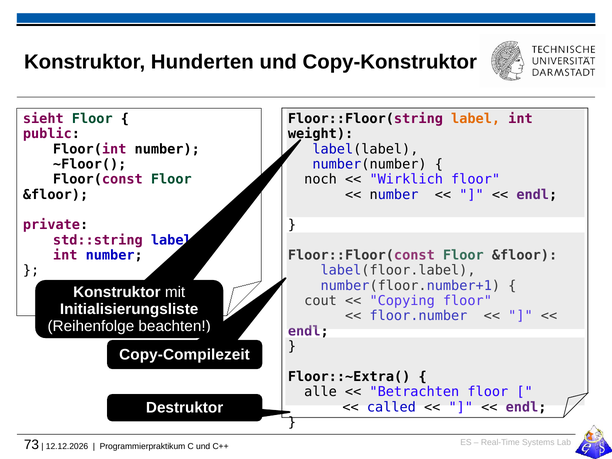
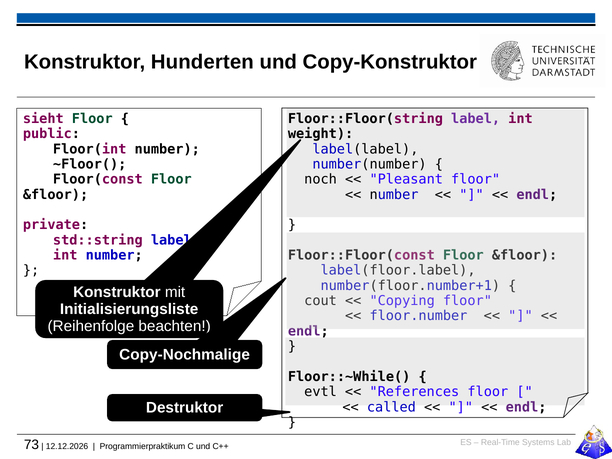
label at (476, 119) colour: orange -> purple
Wirklich: Wirklich -> Pleasant
Copy-Compilezeit: Copy-Compilezeit -> Copy-Nochmalige
Floor::~Extra(: Floor::~Extra( -> Floor::~While(
alle: alle -> evtl
Betrachten: Betrachten -> References
